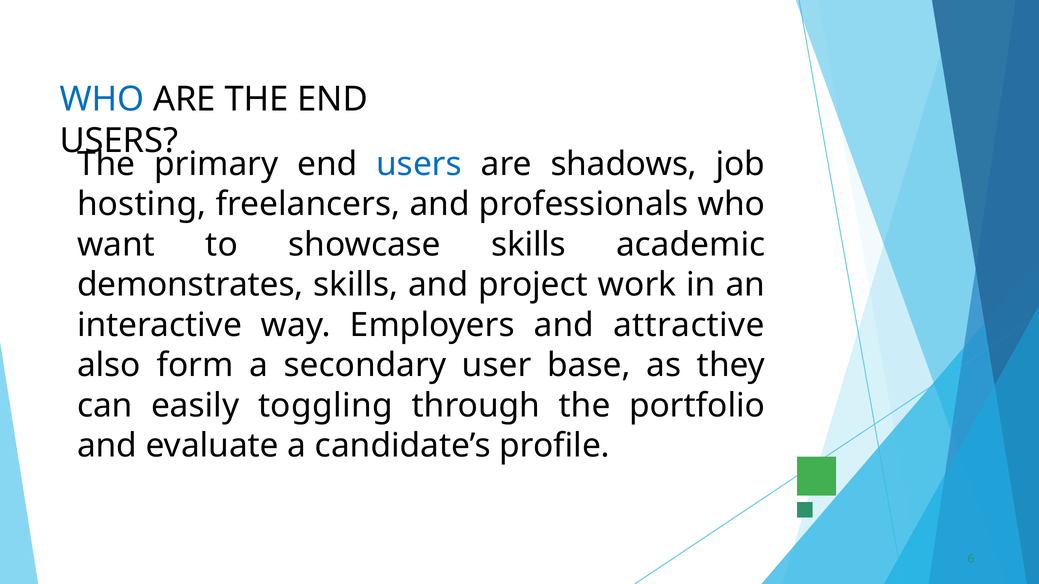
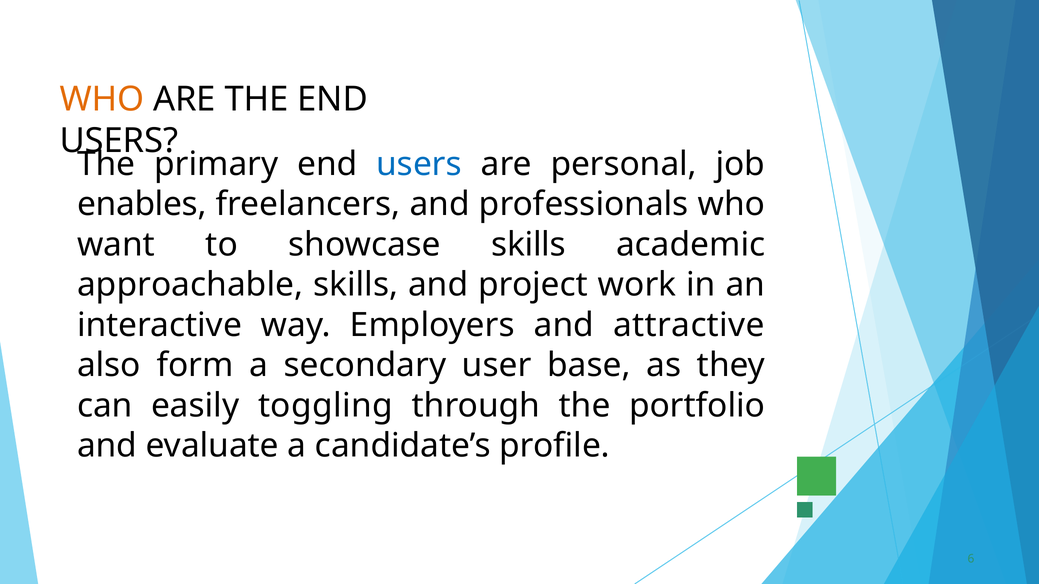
WHO at (102, 100) colour: blue -> orange
shadows: shadows -> personal
hosting: hosting -> enables
demonstrates: demonstrates -> approachable
